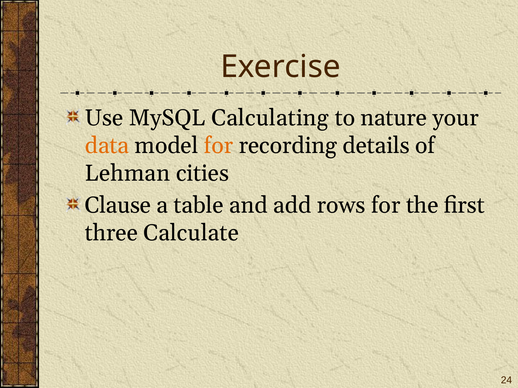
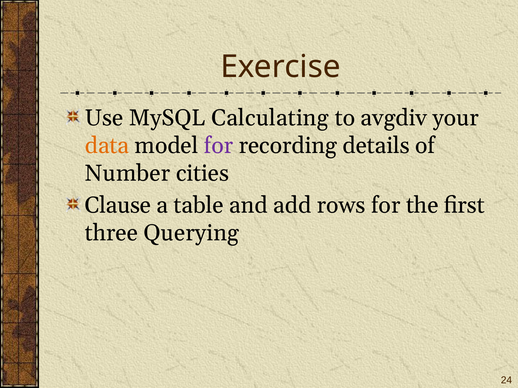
nature: nature -> avgdiv
for at (219, 146) colour: orange -> purple
Lehman: Lehman -> Number
Calculate: Calculate -> Querying
